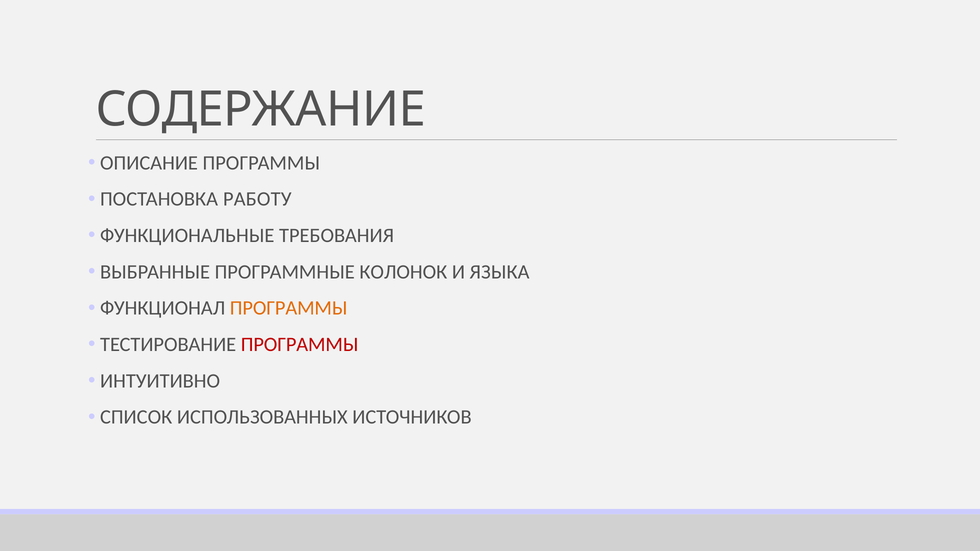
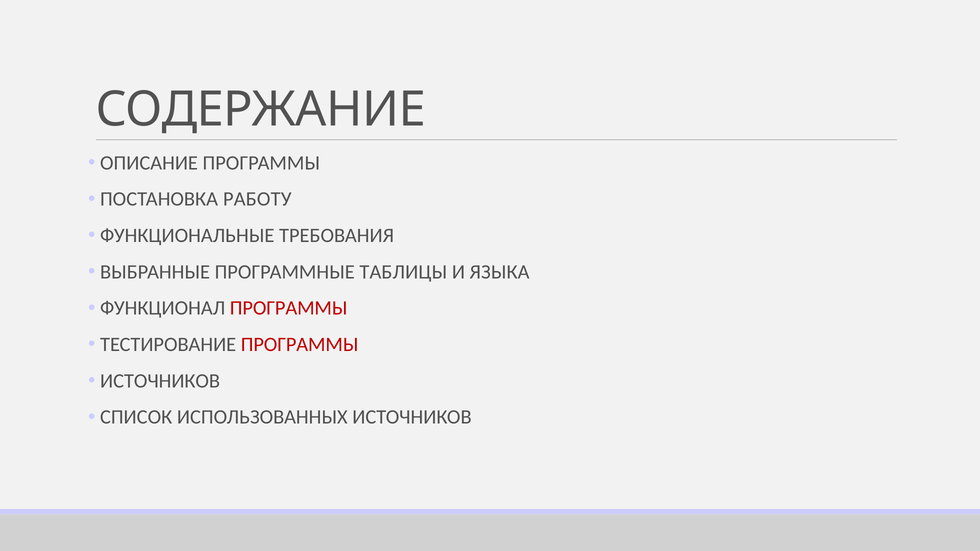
КОЛОНОК: КОЛОНОК -> ТАБЛИЦЫ
ПРОГРАММЫ at (289, 308) colour: orange -> red
ИНТУИТИВНО at (160, 381): ИНТУИТИВНО -> ИСТОЧНИКОВ
